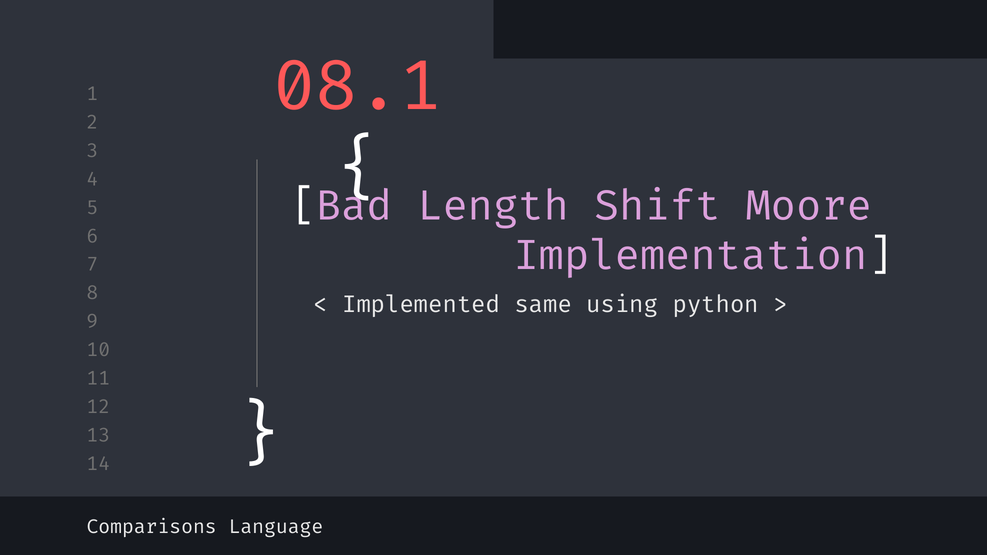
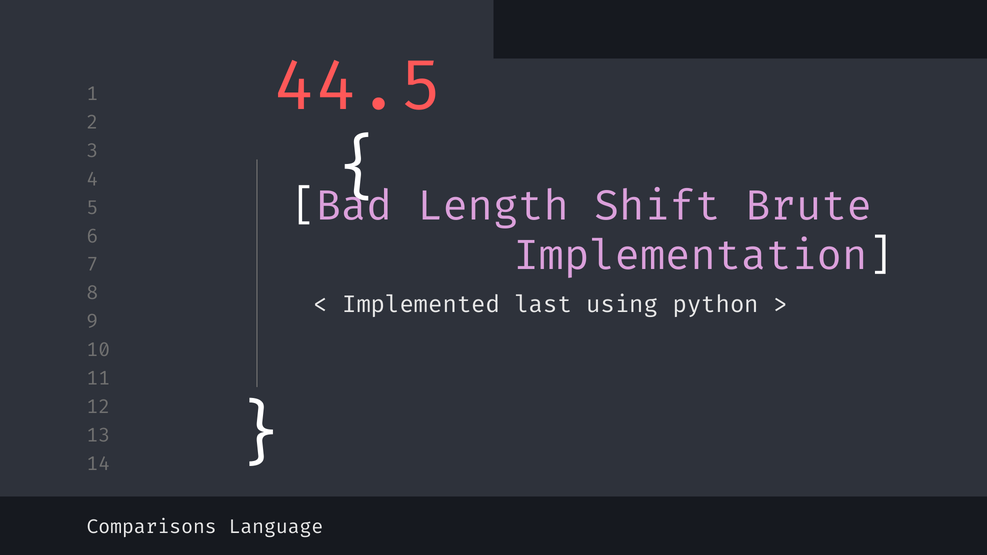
08.1: 08.1 -> 44.5
Moore: Moore -> Brute
same: same -> last
